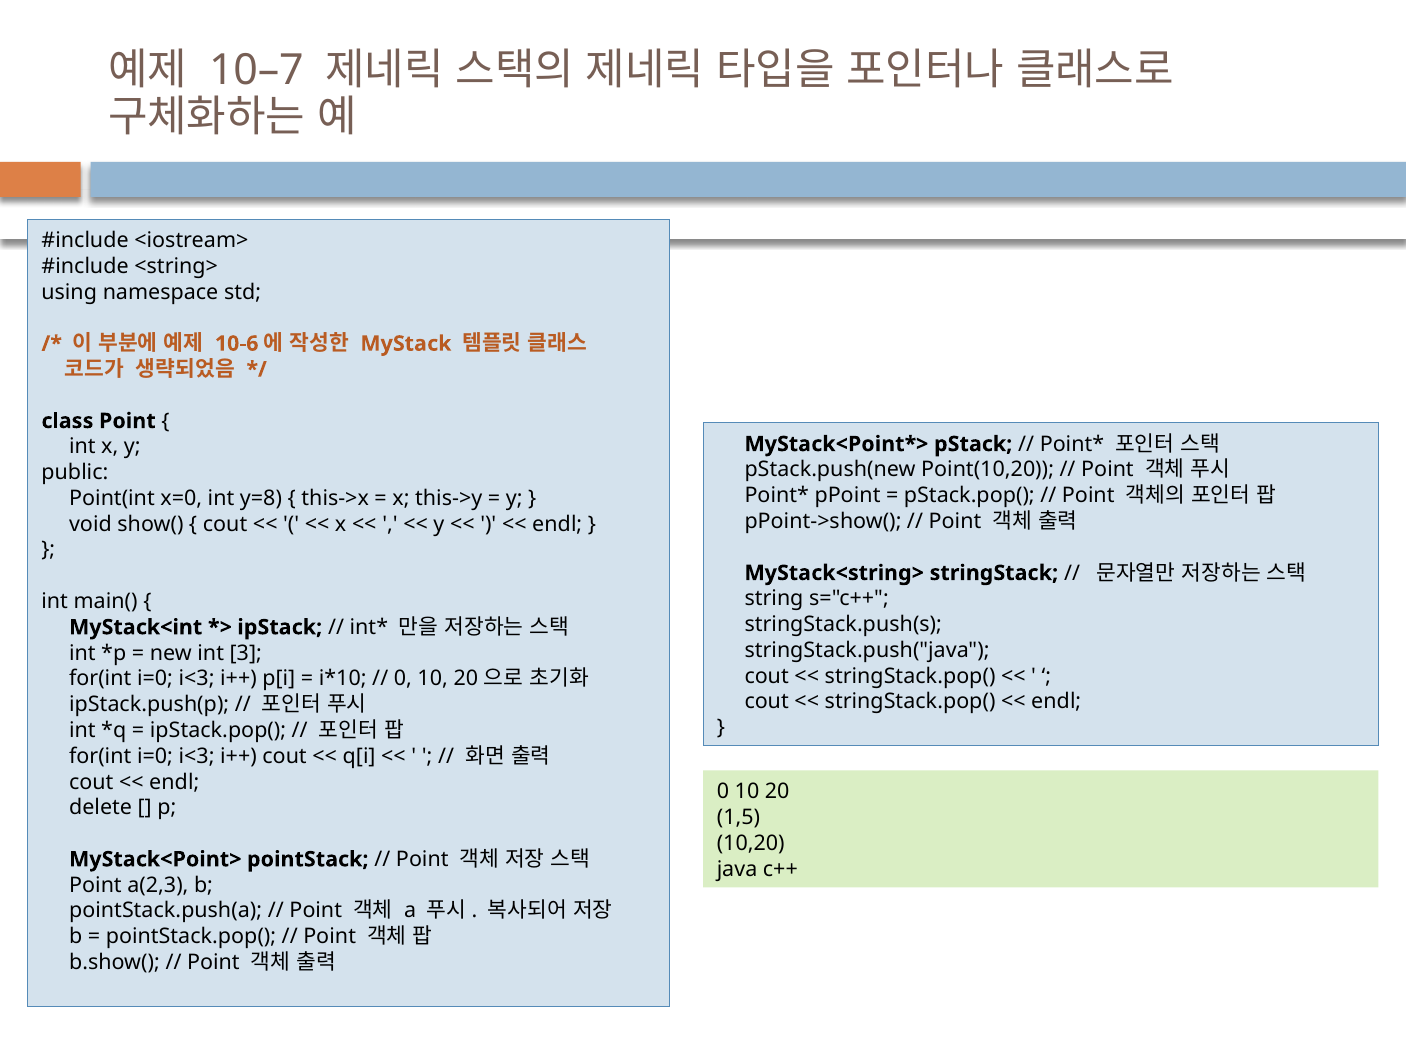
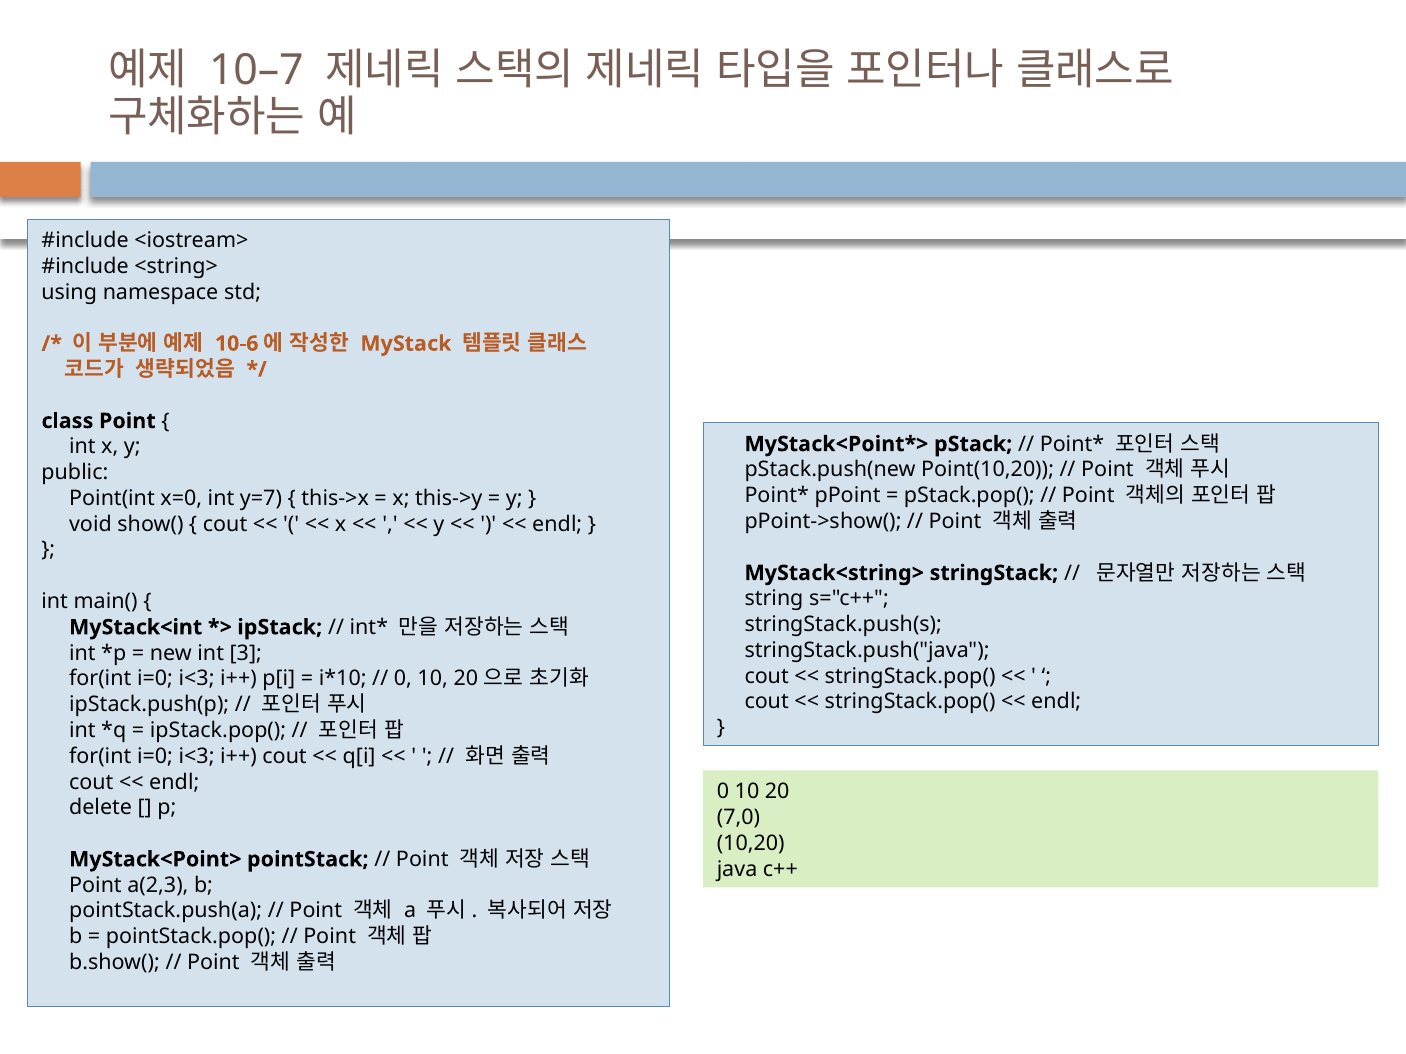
y=8: y=8 -> y=7
1,5: 1,5 -> 7,0
